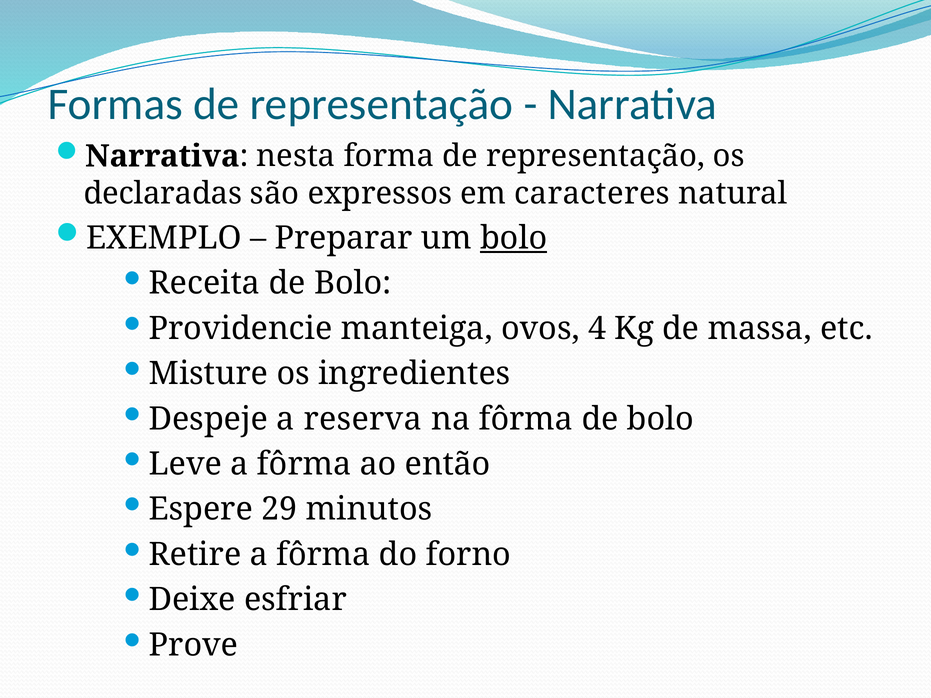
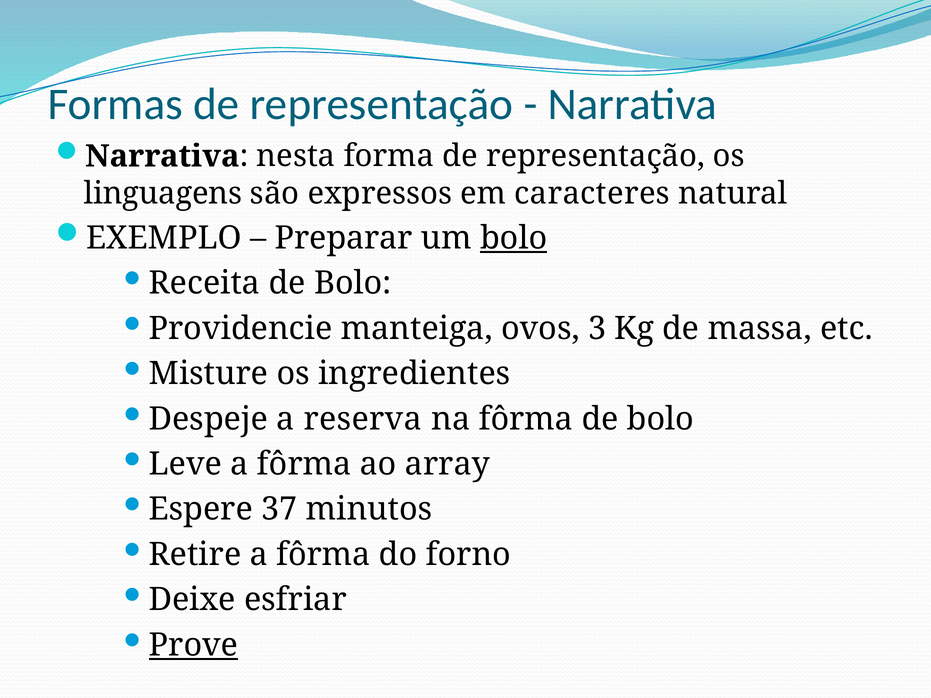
declaradas: declaradas -> linguagens
4: 4 -> 3
então: então -> array
29: 29 -> 37
Prove underline: none -> present
